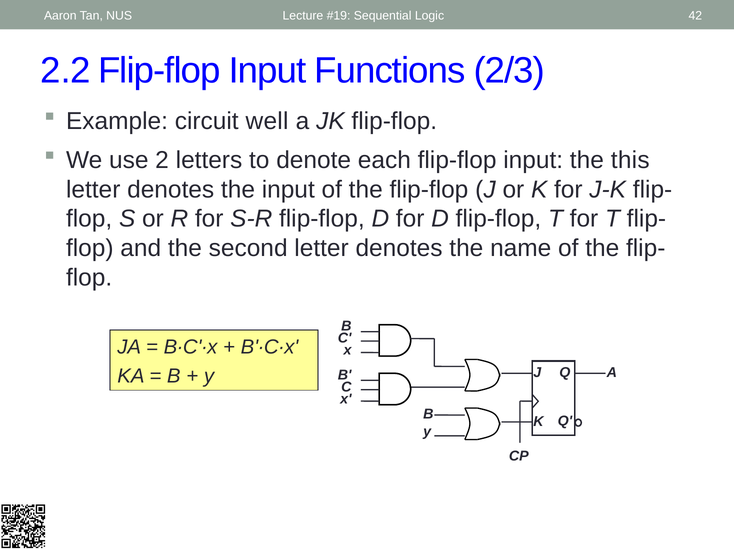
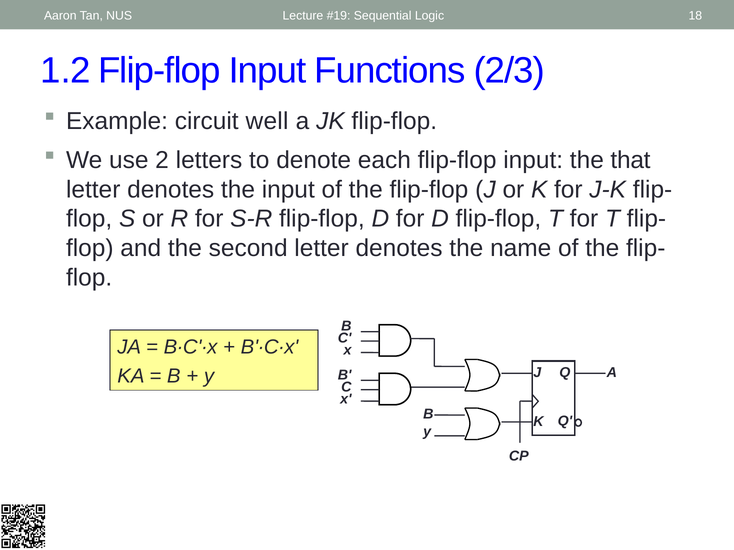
42: 42 -> 18
2.2: 2.2 -> 1.2
this: this -> that
